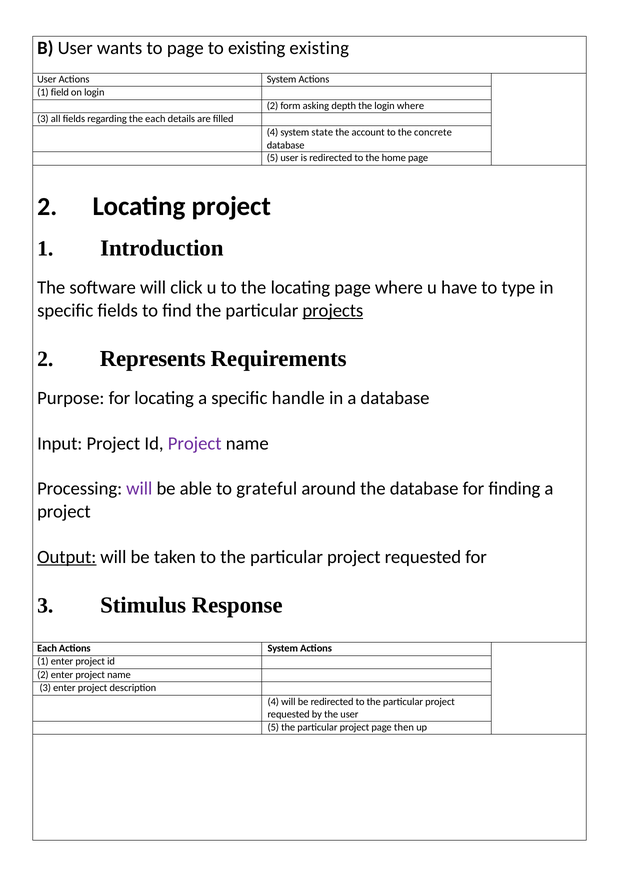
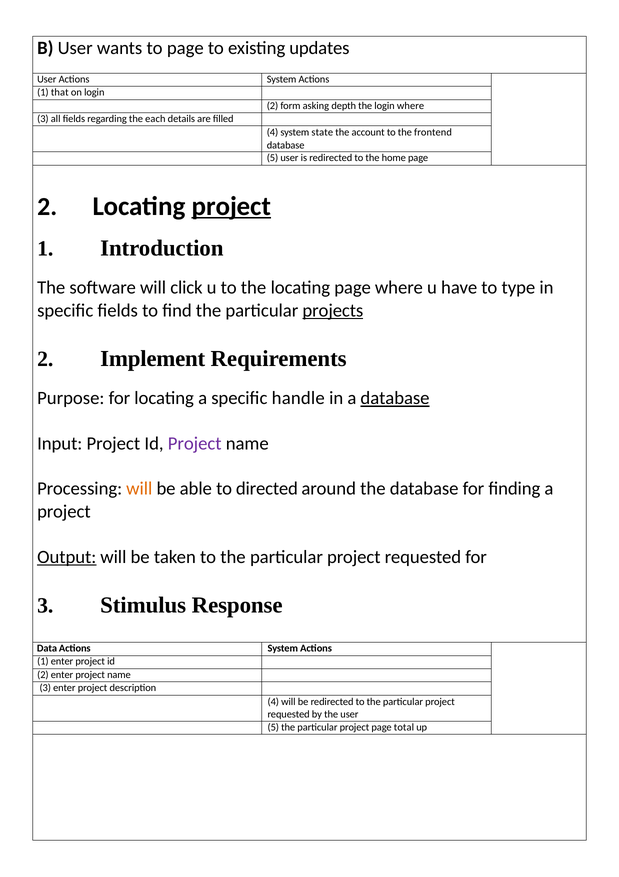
existing existing: existing -> updates
field: field -> that
concrete: concrete -> frontend
project at (231, 206) underline: none -> present
Represents: Represents -> Implement
database at (395, 398) underline: none -> present
will at (139, 488) colour: purple -> orange
grateful: grateful -> directed
Each at (47, 648): Each -> Data
then: then -> total
